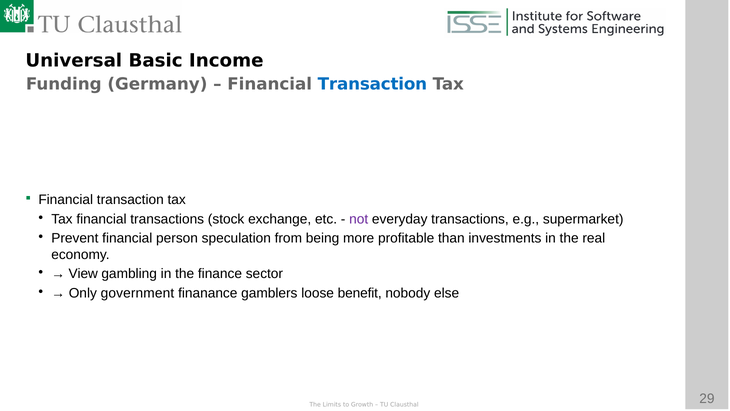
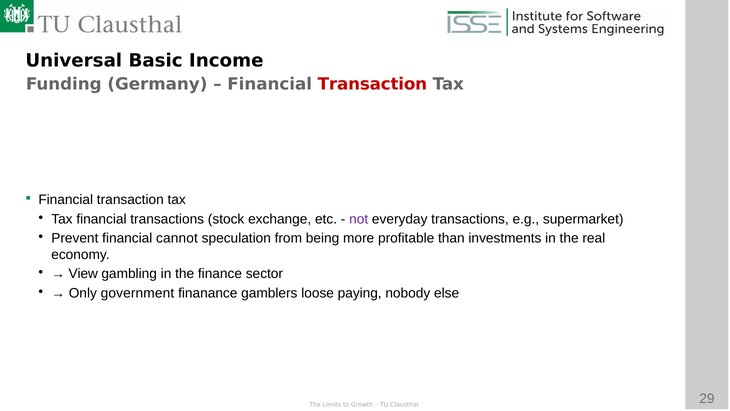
Transaction at (372, 84) colour: blue -> red
person: person -> cannot
benefit: benefit -> paying
